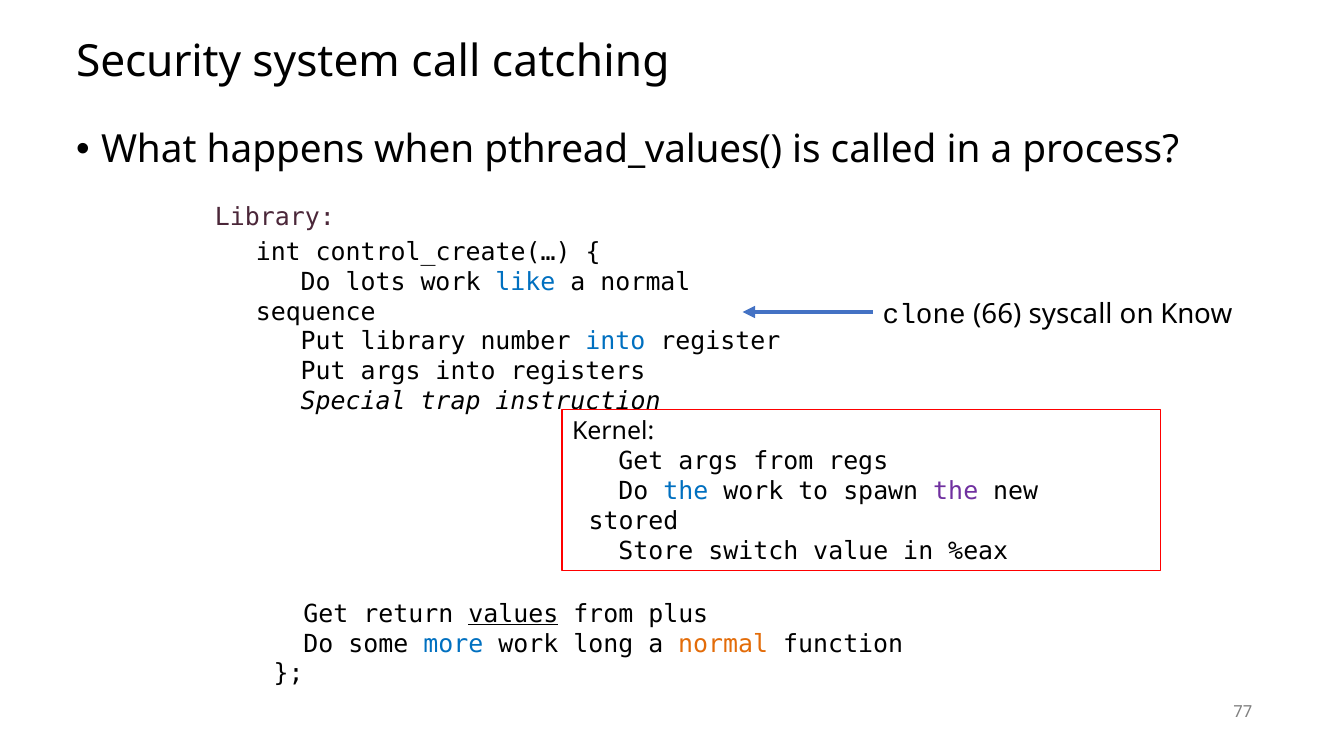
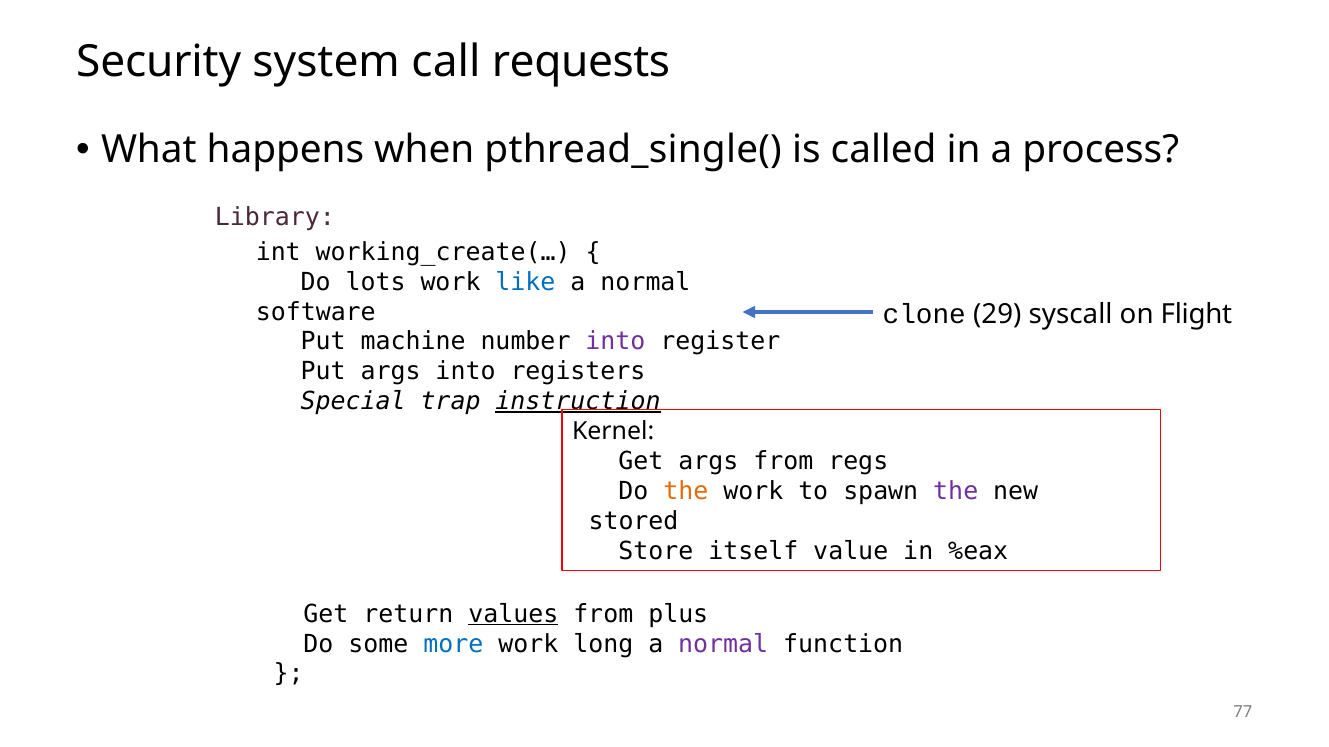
catching: catching -> requests
pthread_values(: pthread_values( -> pthread_single(
control_create(…: control_create(… -> working_create(…
sequence: sequence -> software
66: 66 -> 29
Know: Know -> Flight
Put library: library -> machine
into at (615, 342) colour: blue -> purple
instruction underline: none -> present
the at (686, 492) colour: blue -> orange
switch: switch -> itself
normal at (723, 644) colour: orange -> purple
